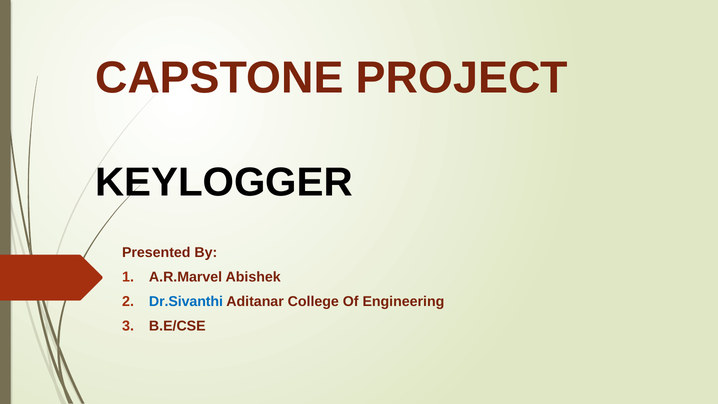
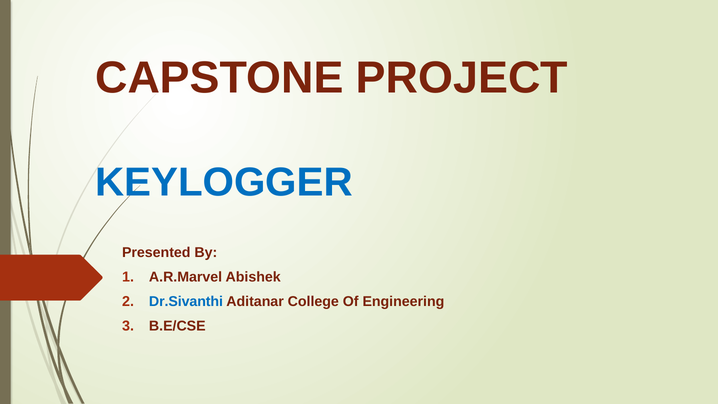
KEYLOGGER colour: black -> blue
